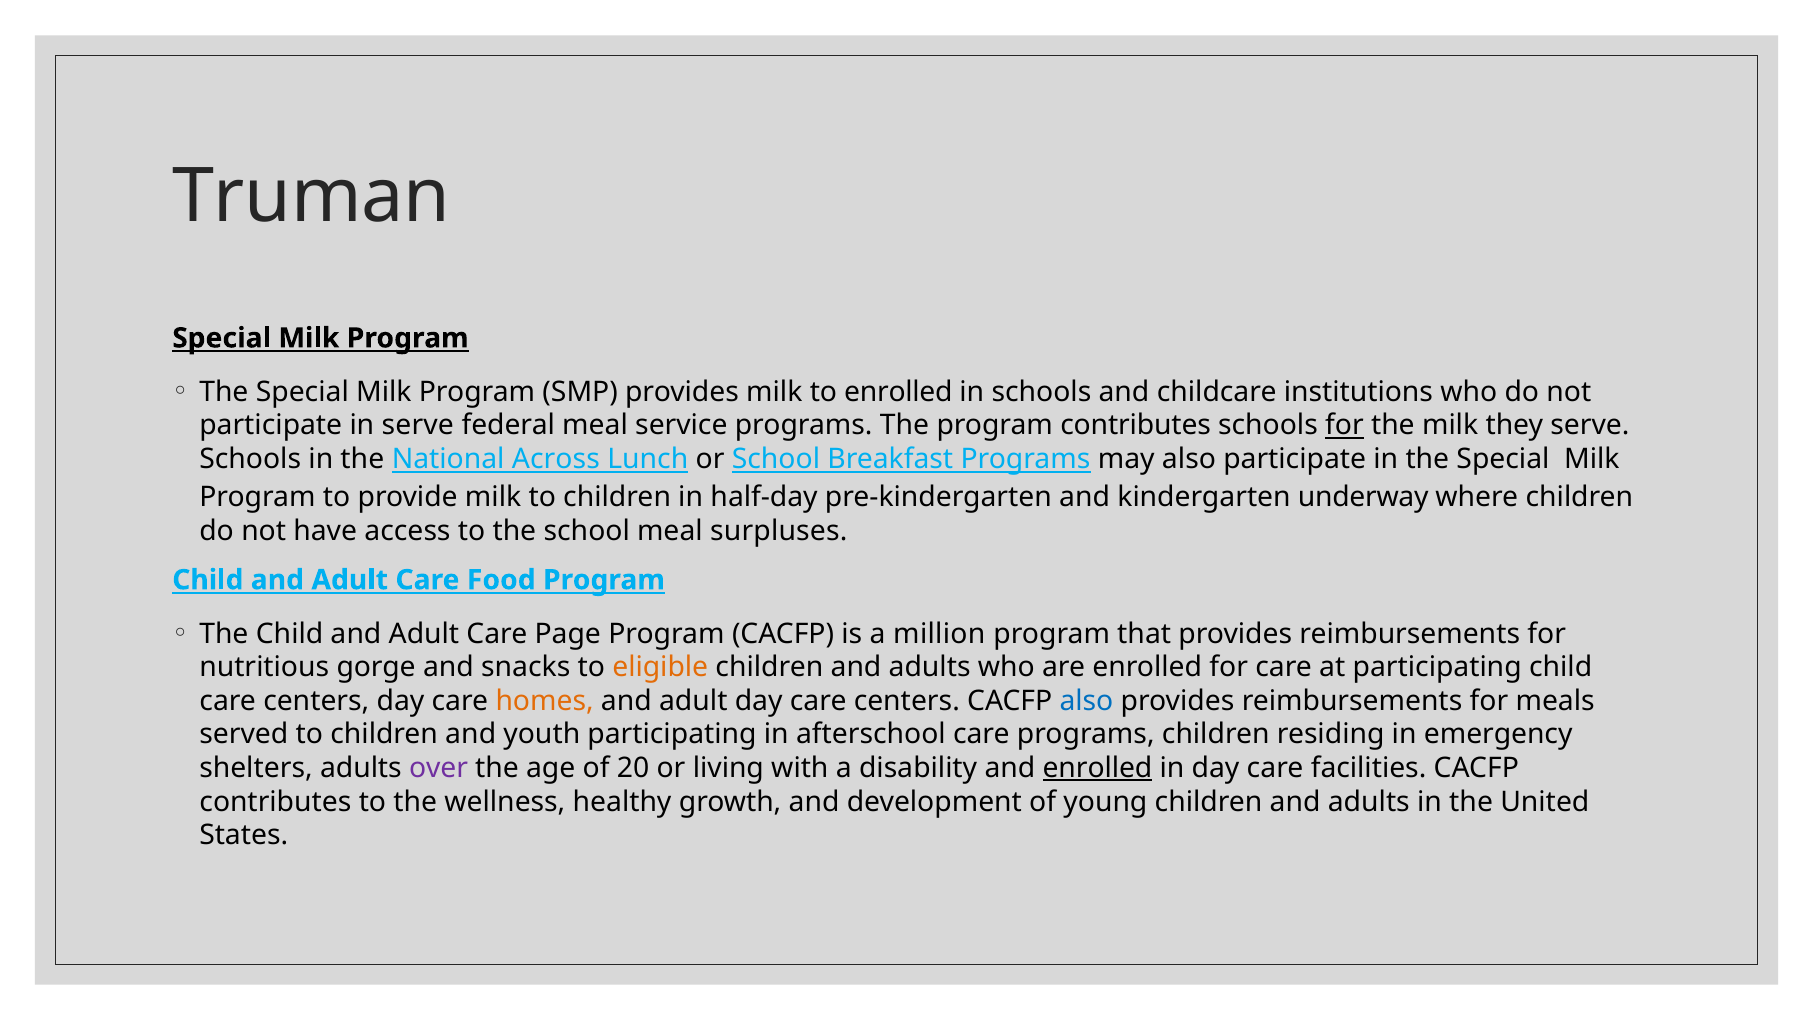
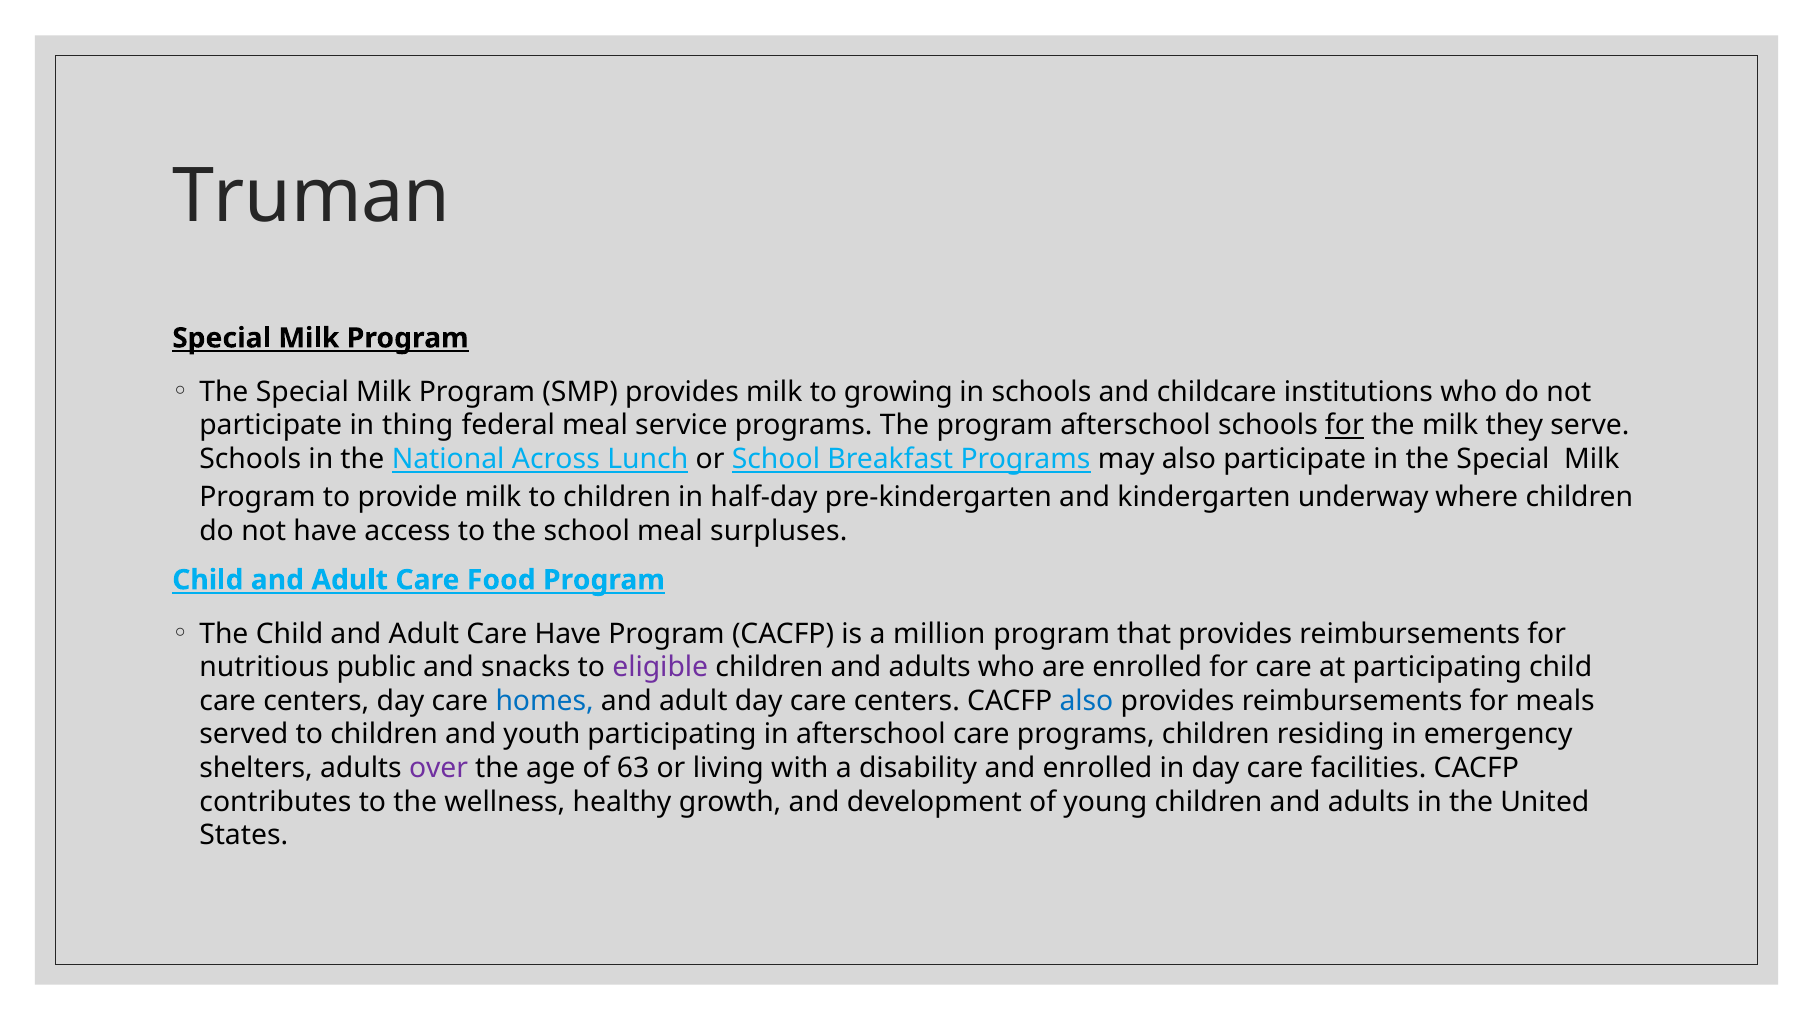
to enrolled: enrolled -> growing
in serve: serve -> thing
program contributes: contributes -> afterschool
Care Page: Page -> Have
gorge: gorge -> public
eligible colour: orange -> purple
homes colour: orange -> blue
20: 20 -> 63
enrolled at (1097, 768) underline: present -> none
